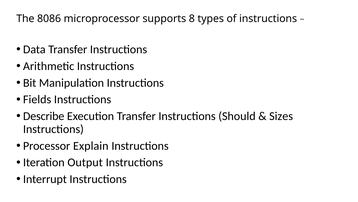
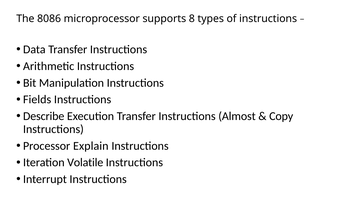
Should: Should -> Almost
Sizes: Sizes -> Copy
Output: Output -> Volatile
